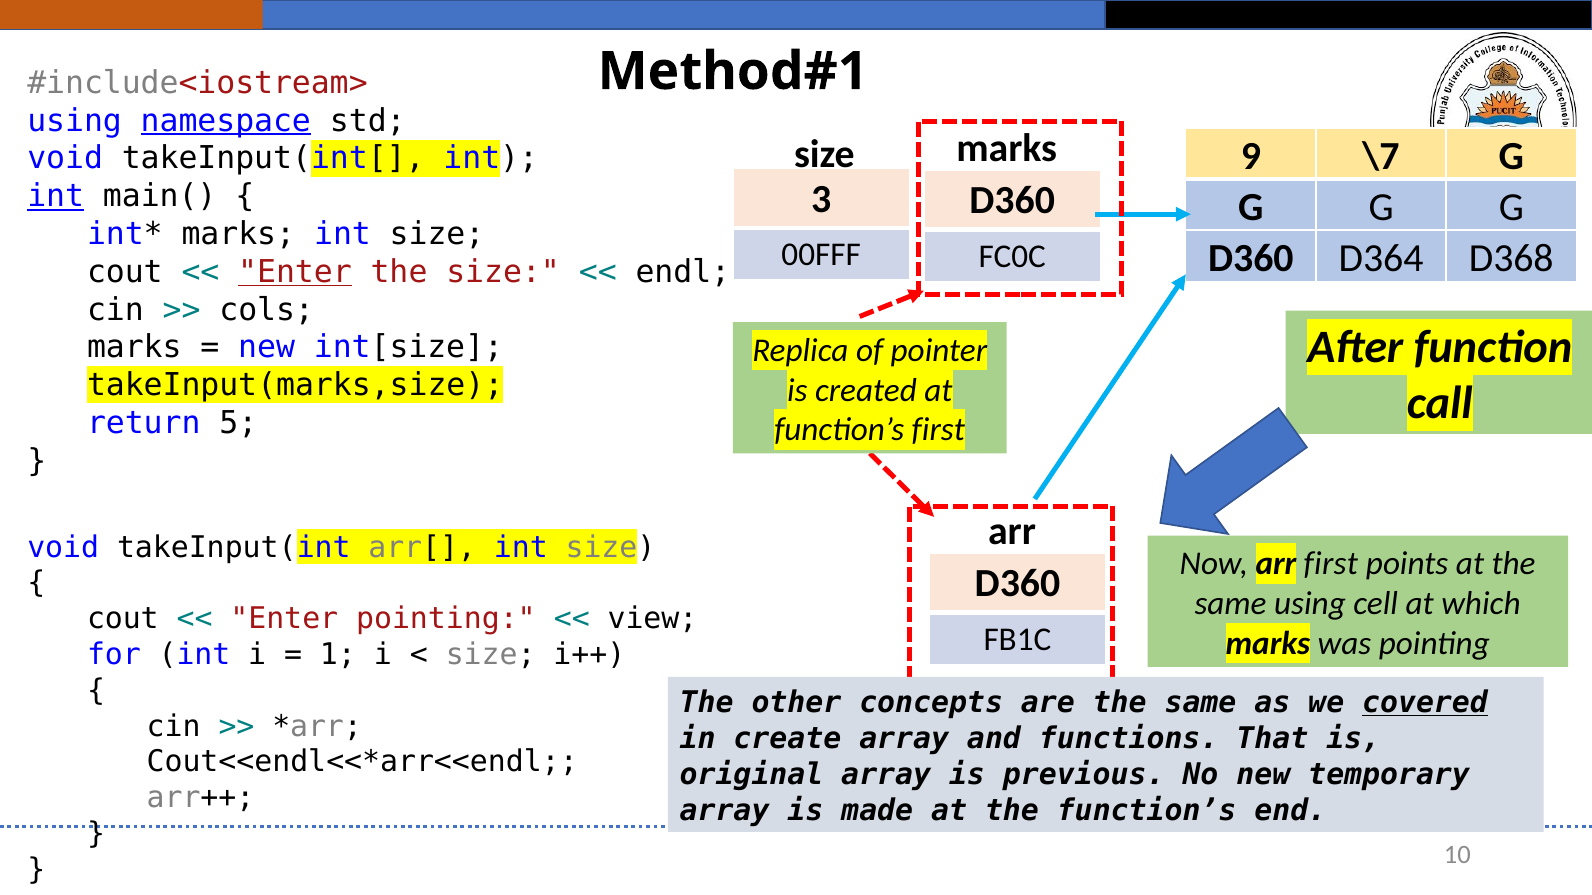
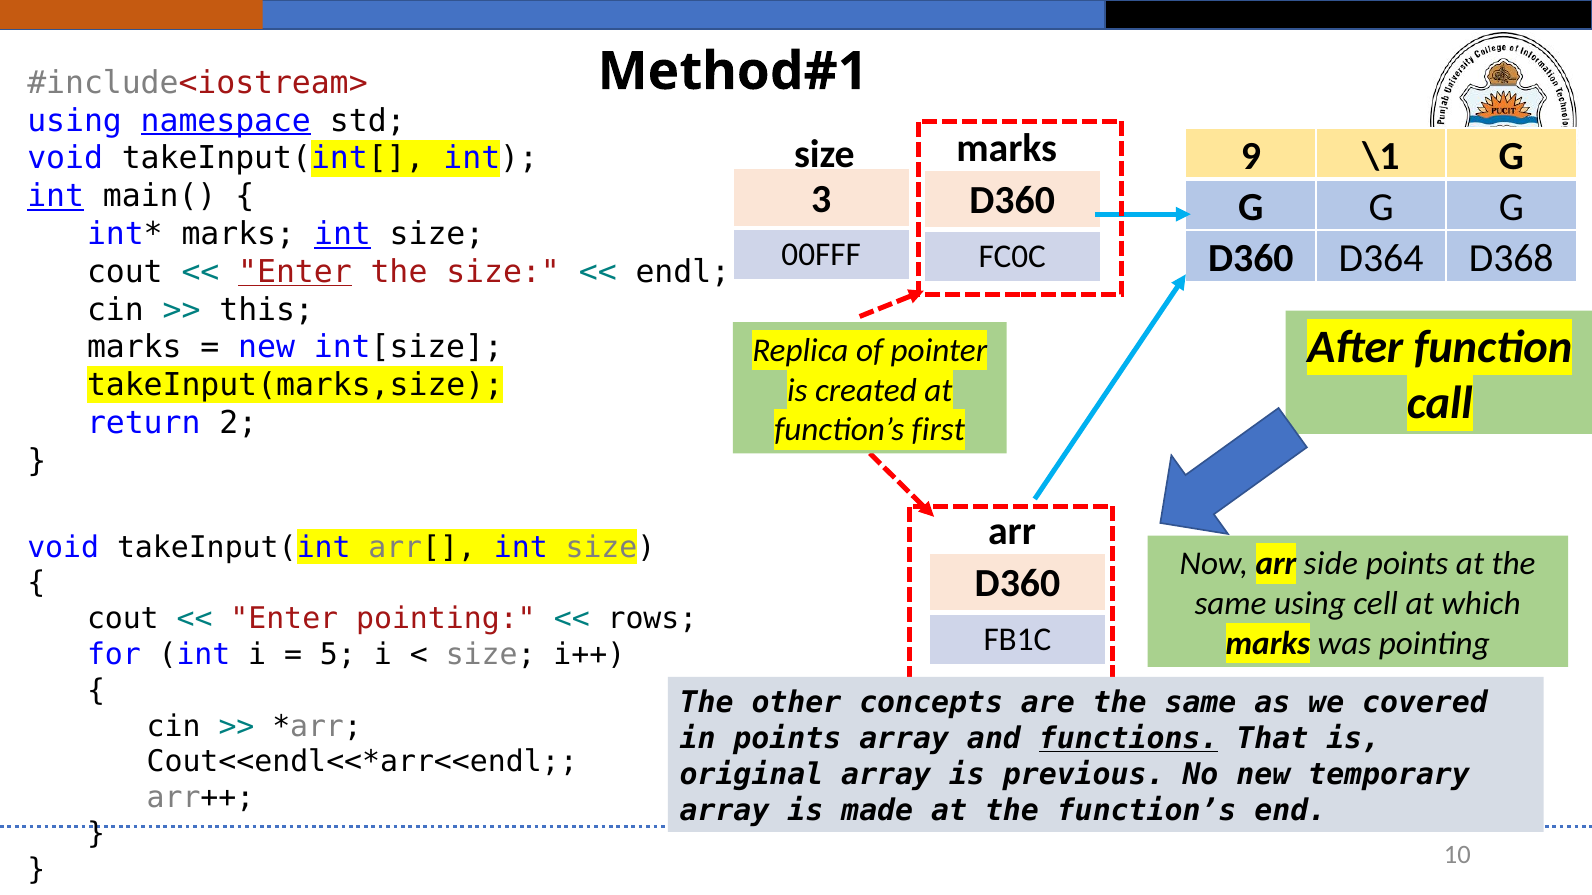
\7: \7 -> \1
int at (343, 234) underline: none -> present
cols: cols -> this
5: 5 -> 2
arr first: first -> side
view: view -> rows
1: 1 -> 5
covered underline: present -> none
in create: create -> points
functions underline: none -> present
